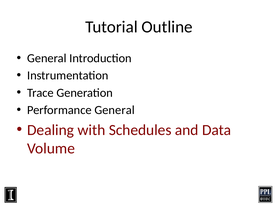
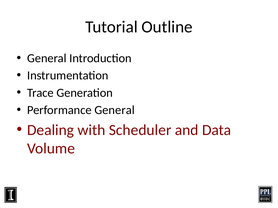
Schedules: Schedules -> Scheduler
